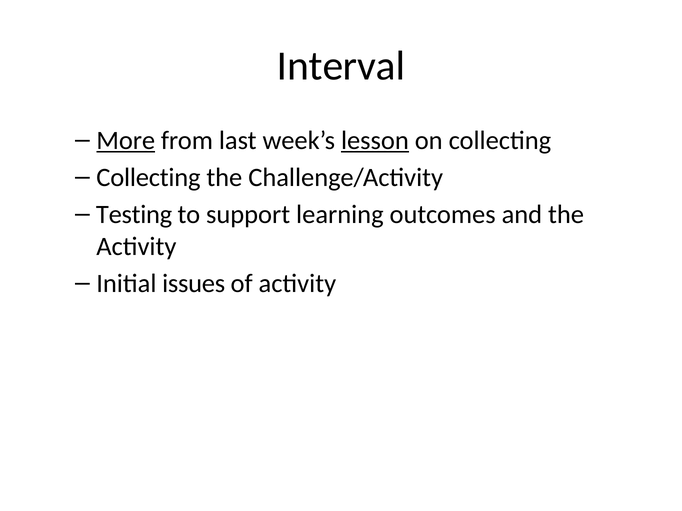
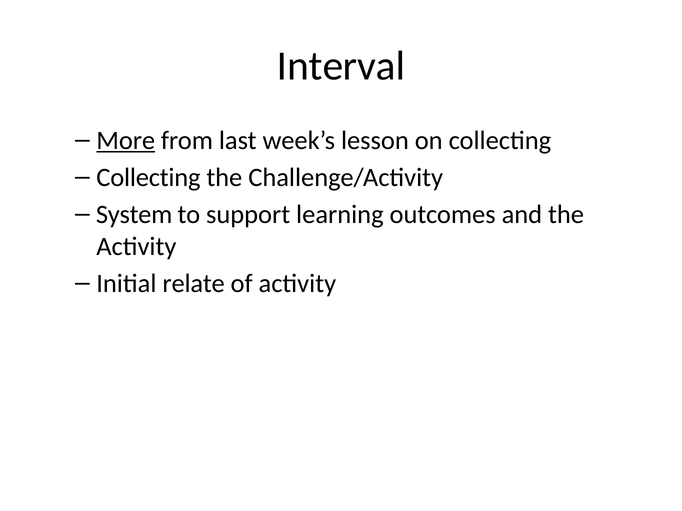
lesson underline: present -> none
Testing: Testing -> System
issues: issues -> relate
